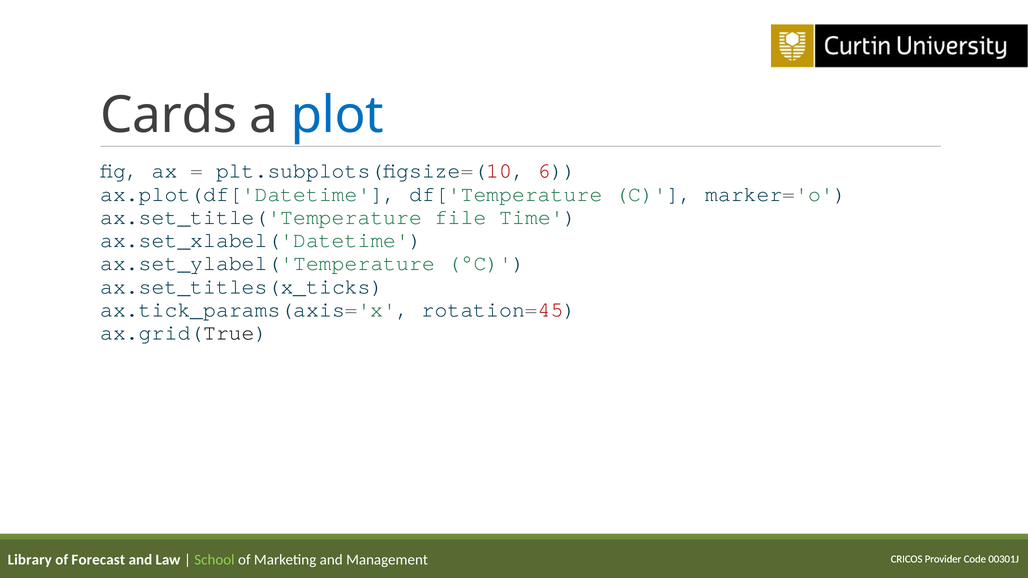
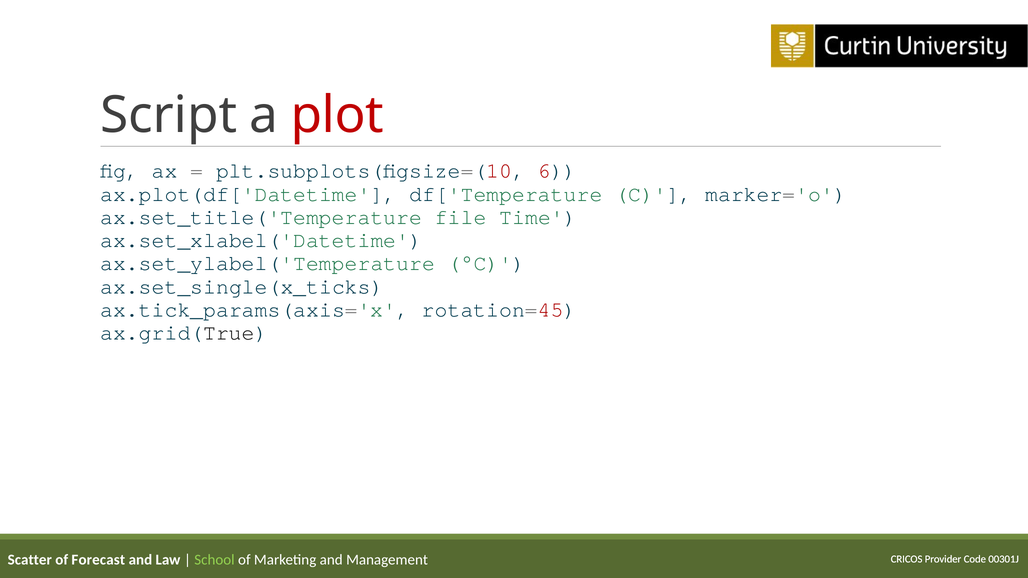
Cards: Cards -> Script
plot colour: blue -> red
ax.set_titles(x_ticks: ax.set_titles(x_ticks -> ax.set_single(x_ticks
Library: Library -> Scatter
